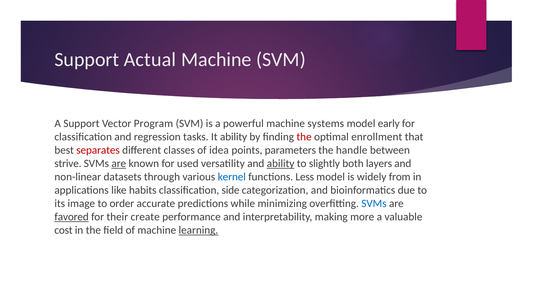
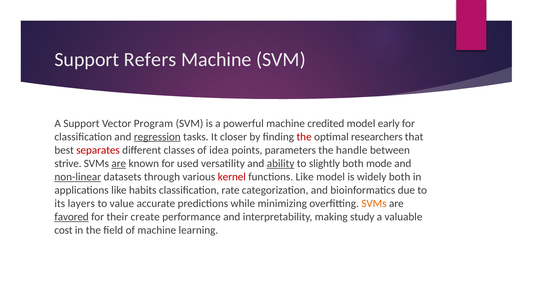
Actual: Actual -> Refers
systems: systems -> credited
regression underline: none -> present
It ability: ability -> closer
enrollment: enrollment -> researchers
layers: layers -> mode
non-linear underline: none -> present
kernel colour: blue -> red
functions Less: Less -> Like
widely from: from -> both
side: side -> rate
image: image -> layers
order: order -> value
SVMs at (374, 203) colour: blue -> orange
more: more -> study
learning underline: present -> none
